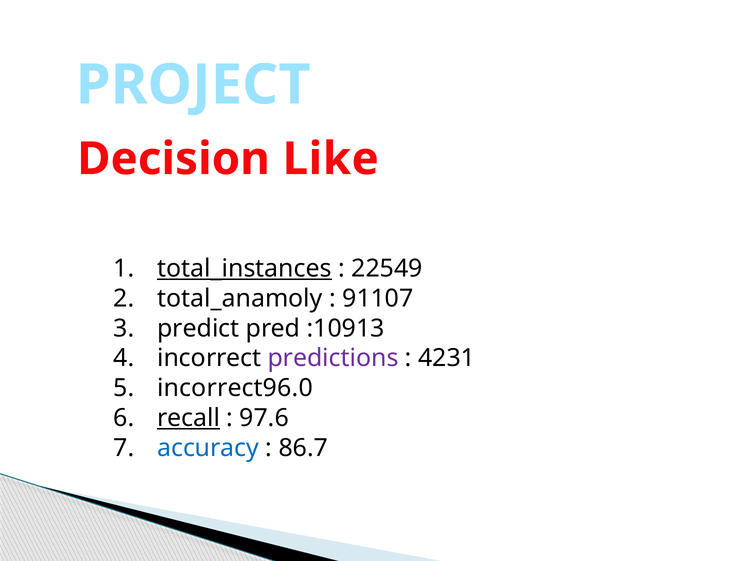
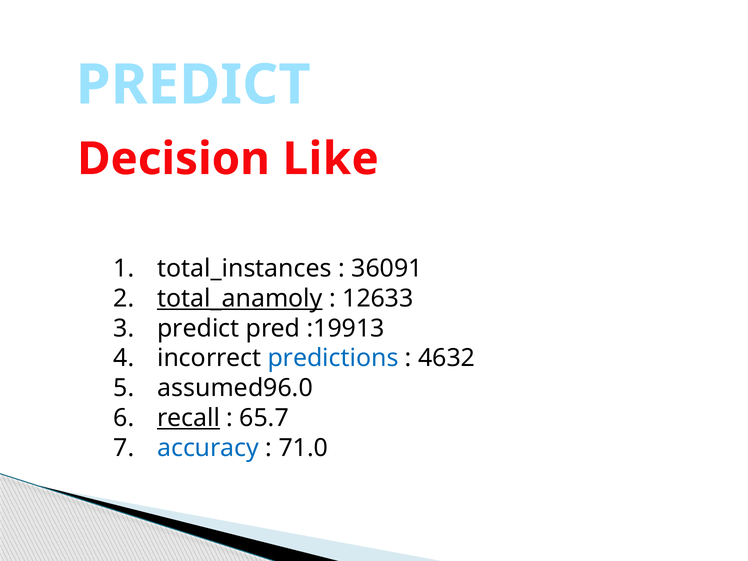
PROJECT at (193, 85): PROJECT -> PREDICT
total_instances underline: present -> none
22549: 22549 -> 36091
total_anamoly underline: none -> present
91107: 91107 -> 12633
:10913: :10913 -> :19913
predictions colour: purple -> blue
4231: 4231 -> 4632
incorrect96.0: incorrect96.0 -> assumed96.0
97.6: 97.6 -> 65.7
86.7: 86.7 -> 71.0
